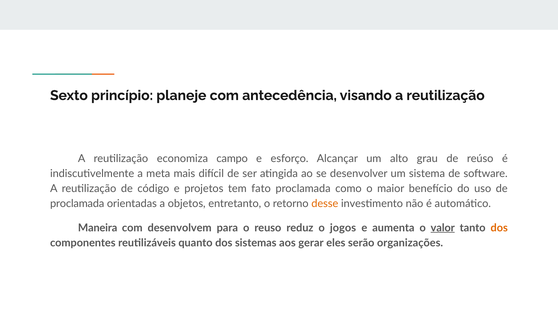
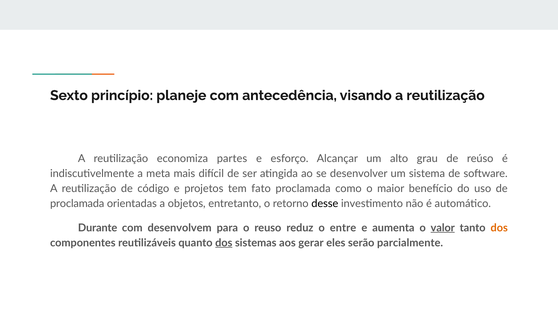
campo: campo -> partes
desse colour: orange -> black
Maneira: Maneira -> Durante
jogos: jogos -> entre
dos at (224, 243) underline: none -> present
organizações: organizações -> parcialmente
